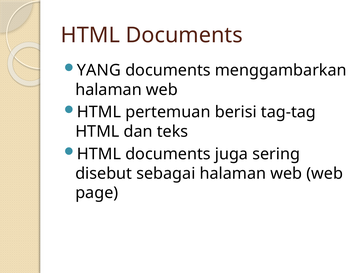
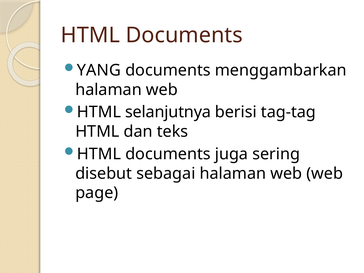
pertemuan: pertemuan -> selanjutnya
